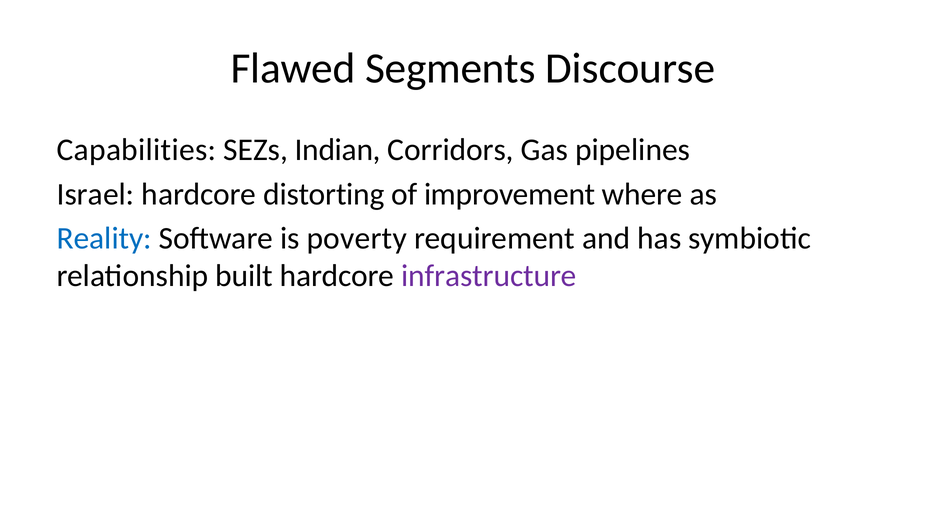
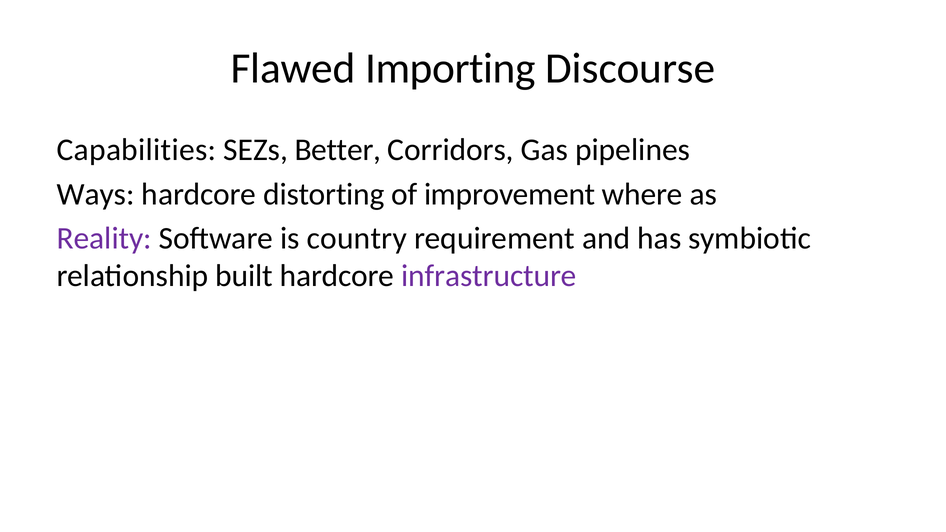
Segments: Segments -> Importing
Indian: Indian -> Better
Israel: Israel -> Ways
Reality colour: blue -> purple
poverty: poverty -> country
